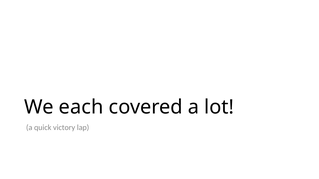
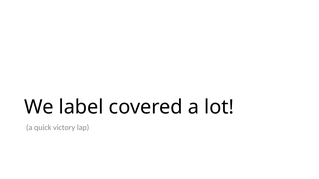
each: each -> label
